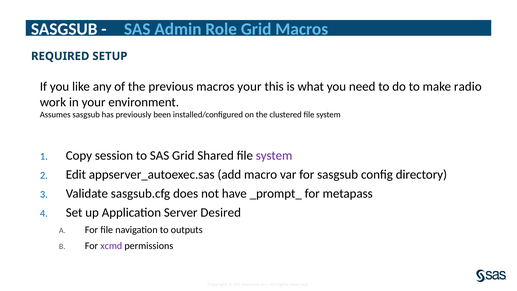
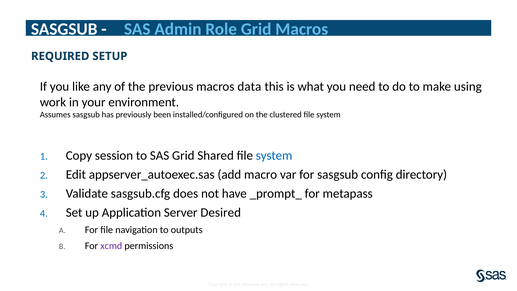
macros your: your -> data
radio: radio -> using
system at (274, 155) colour: purple -> blue
